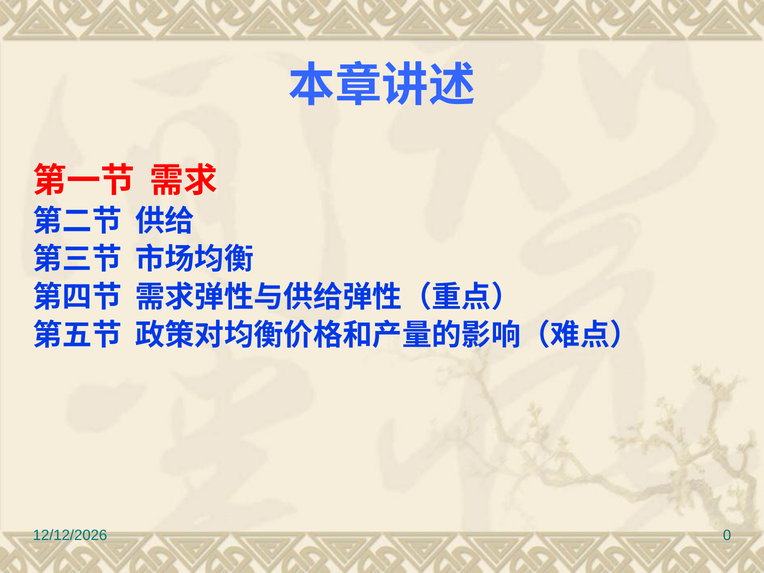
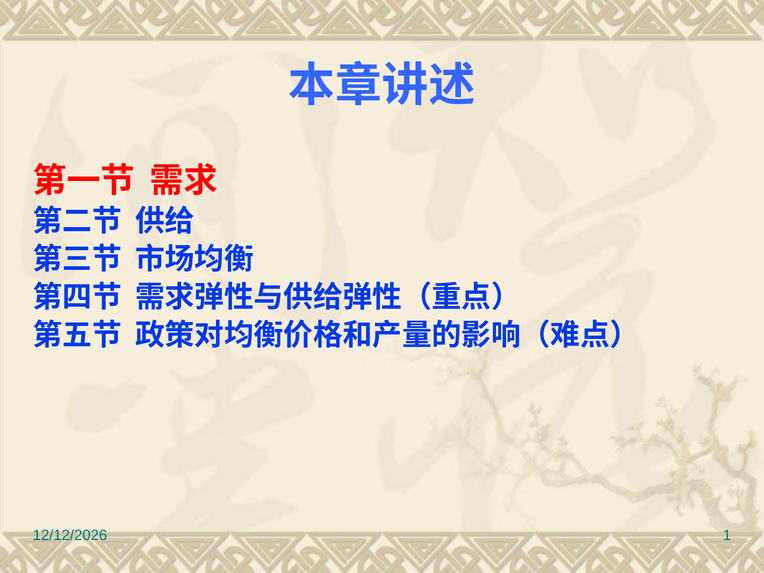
0: 0 -> 1
